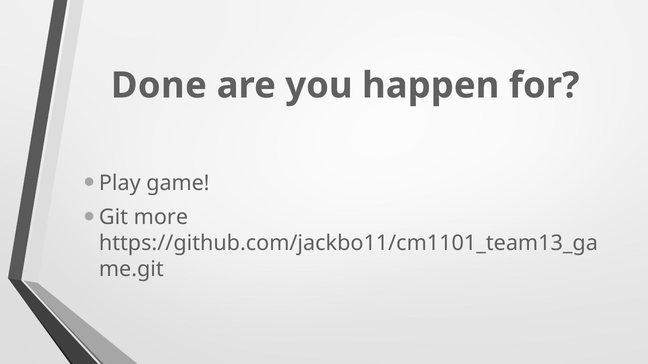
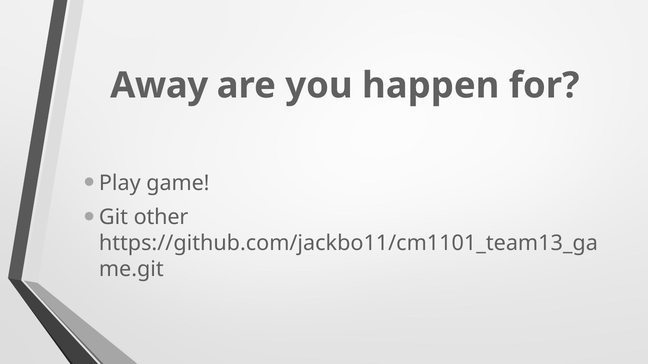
Done: Done -> Away
more: more -> other
